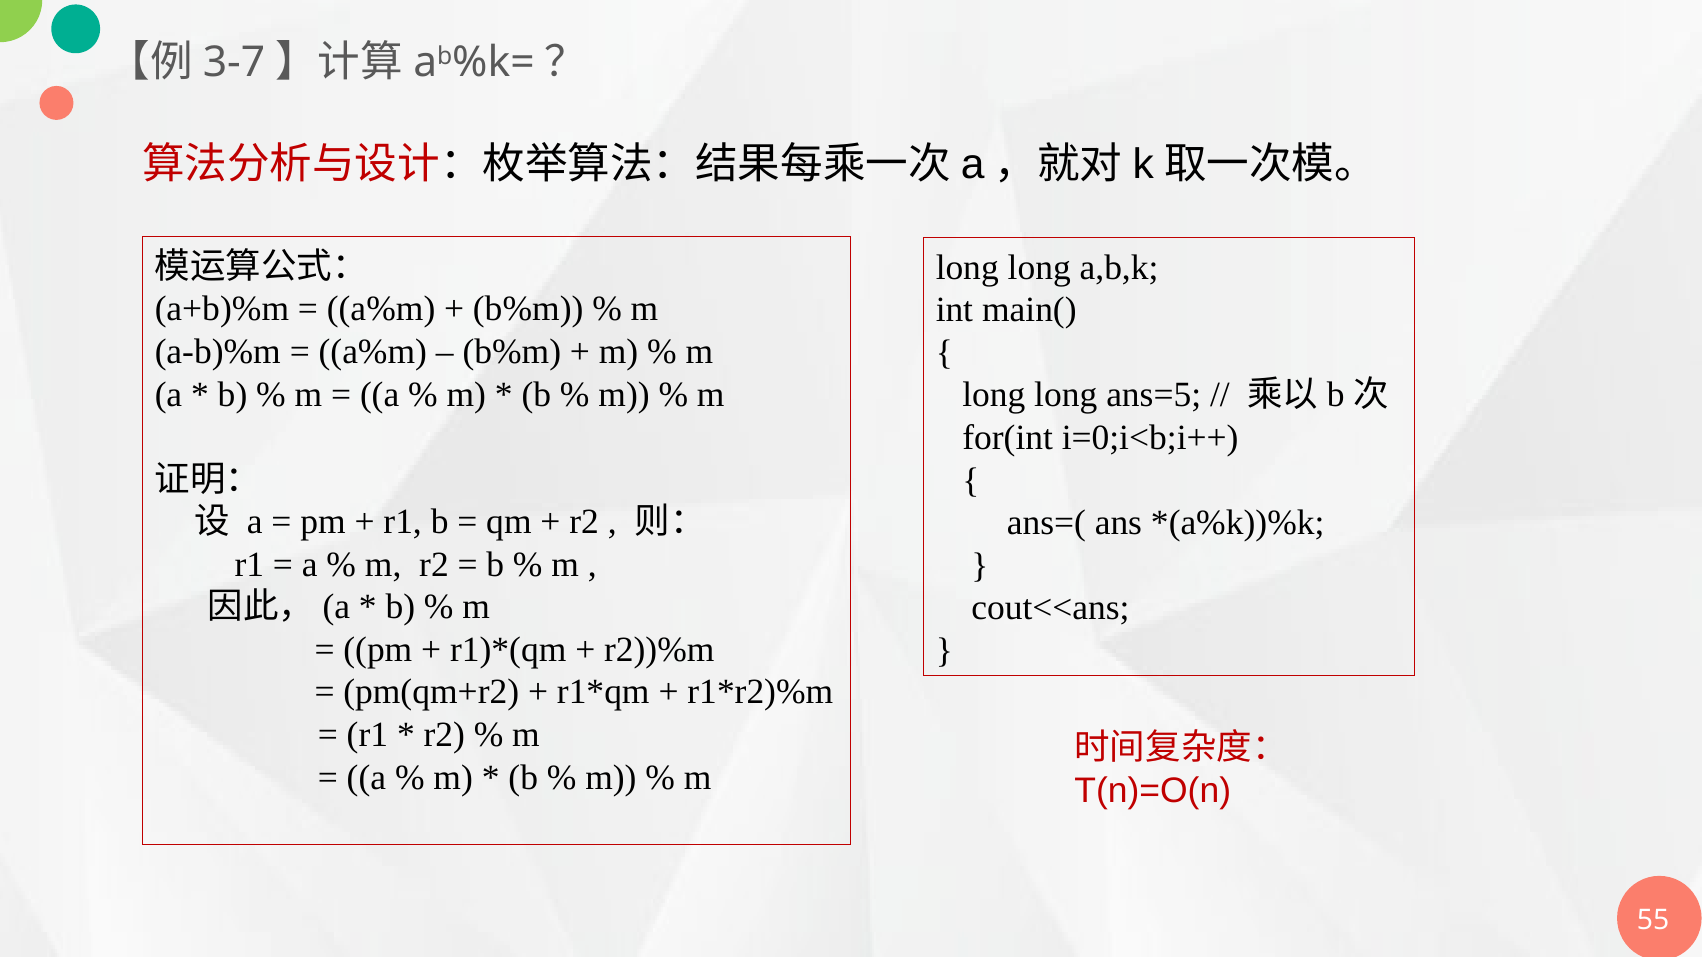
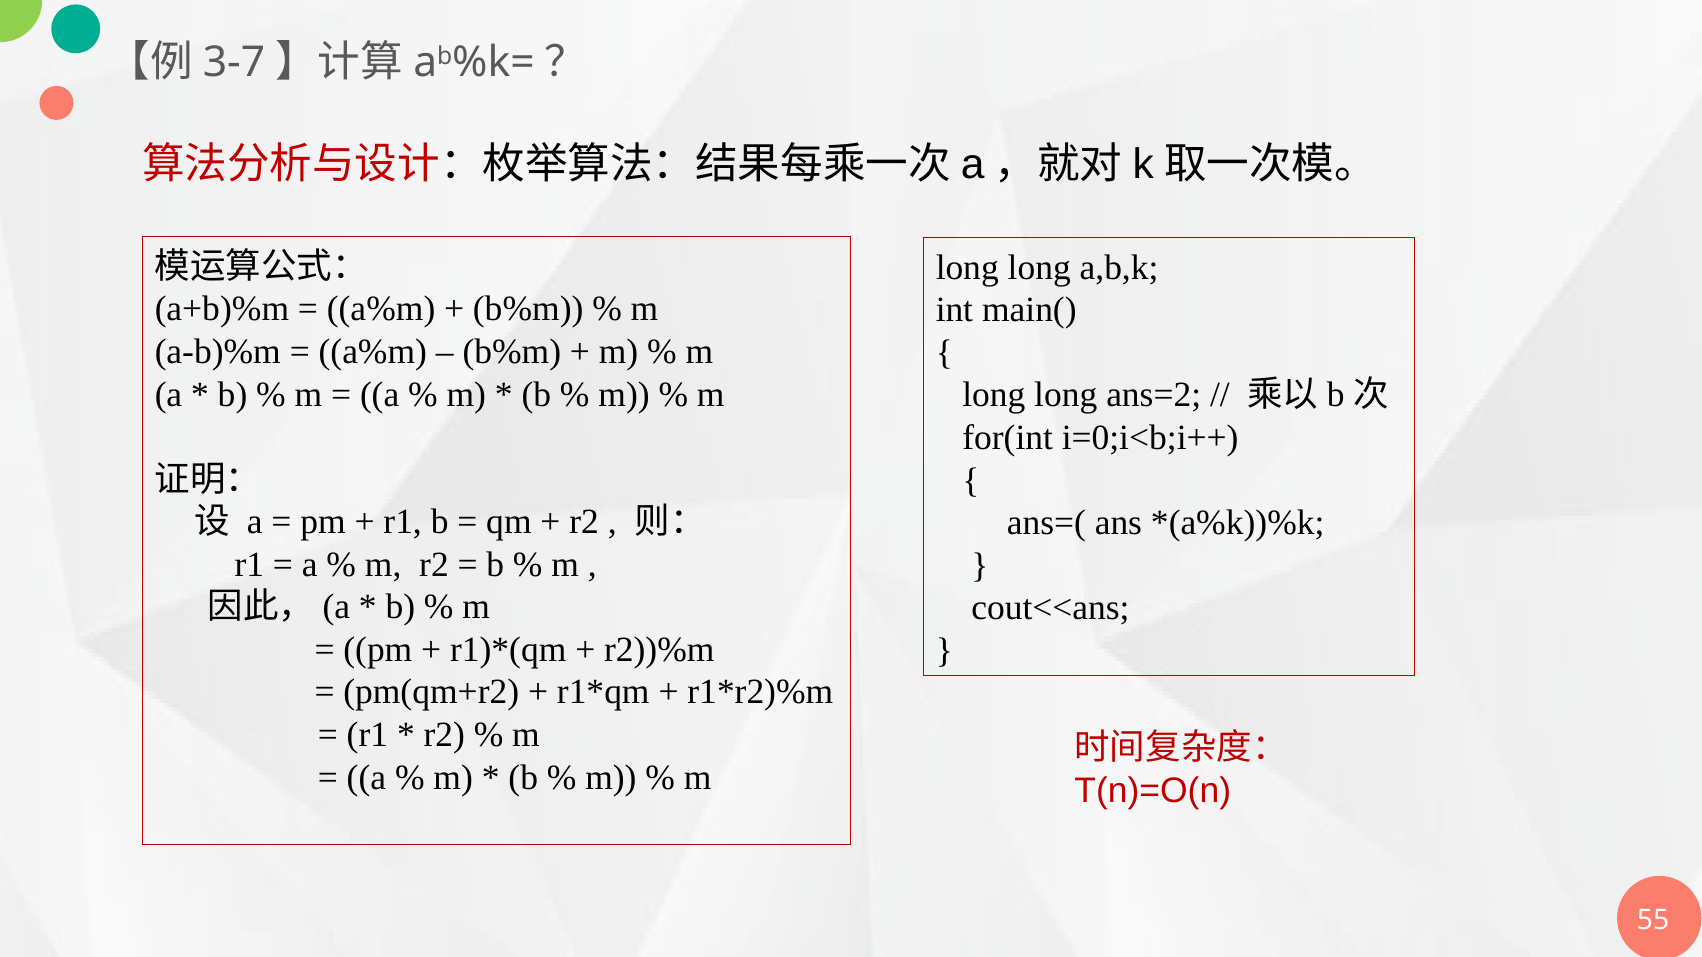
ans=5: ans=5 -> ans=2
